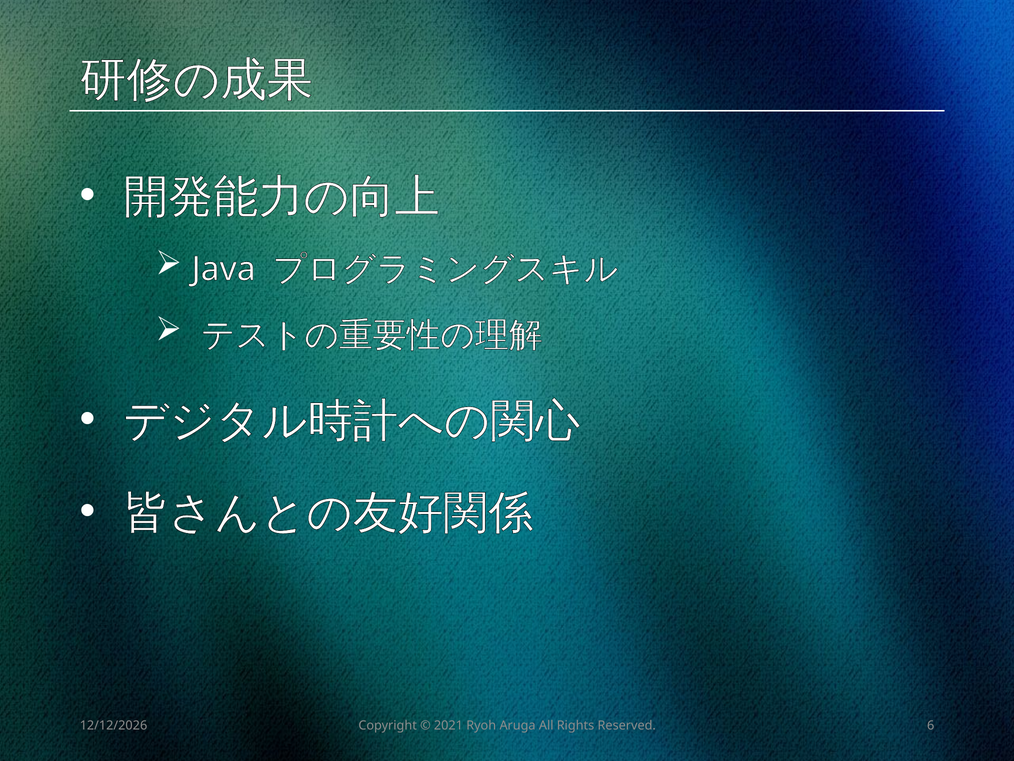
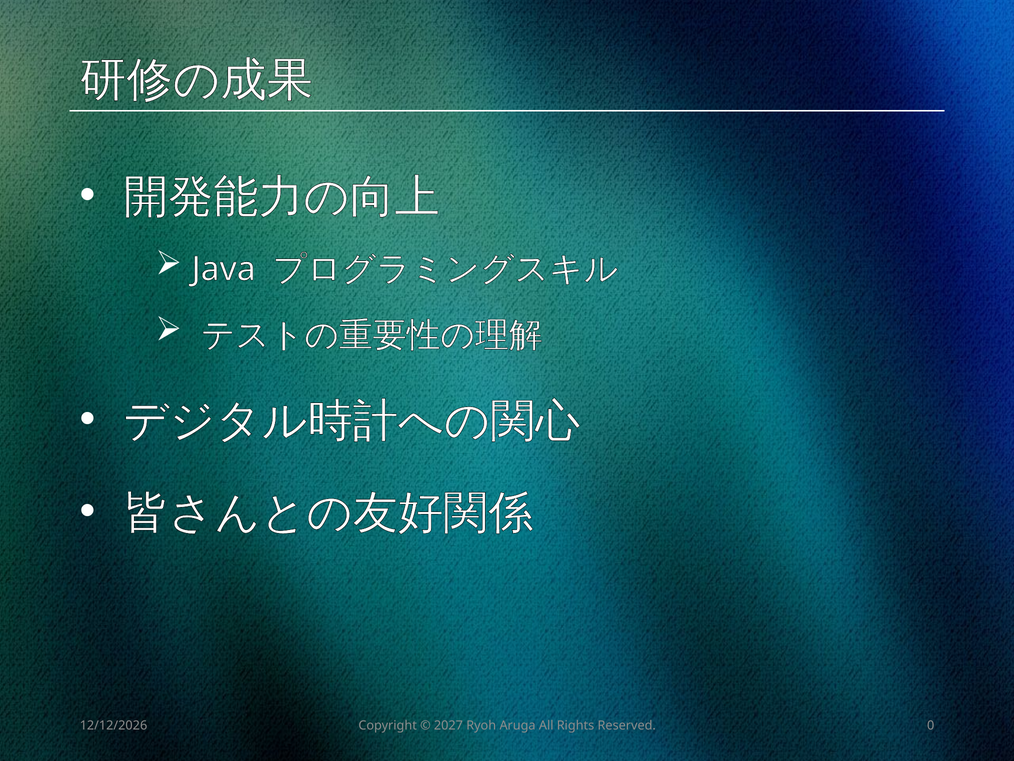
2021: 2021 -> 2027
6: 6 -> 0
